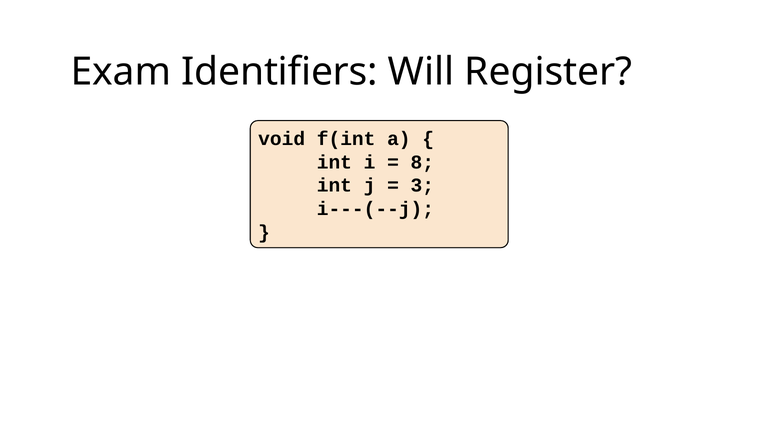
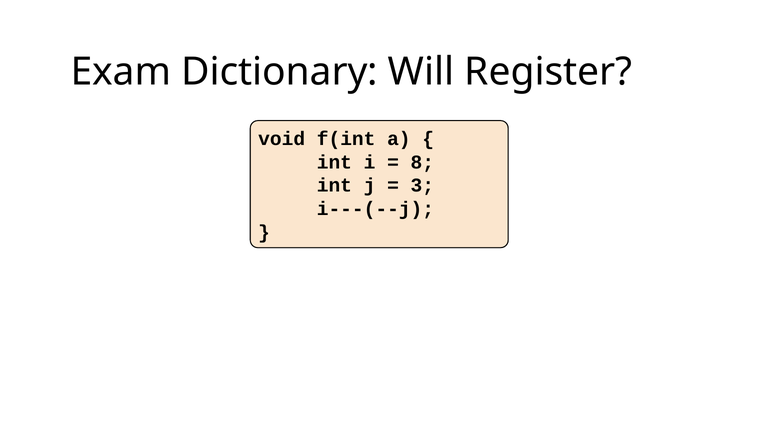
Identifiers: Identifiers -> Dictionary
